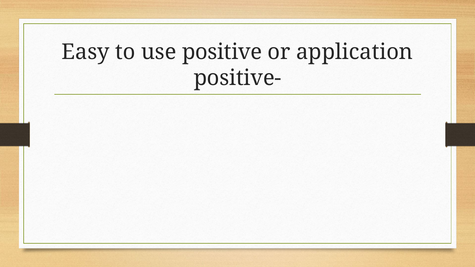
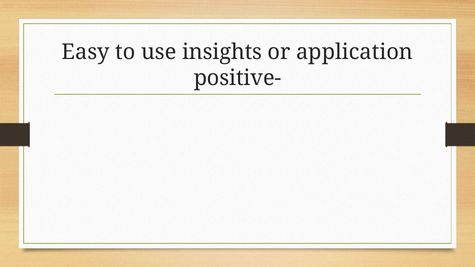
positive: positive -> insights
